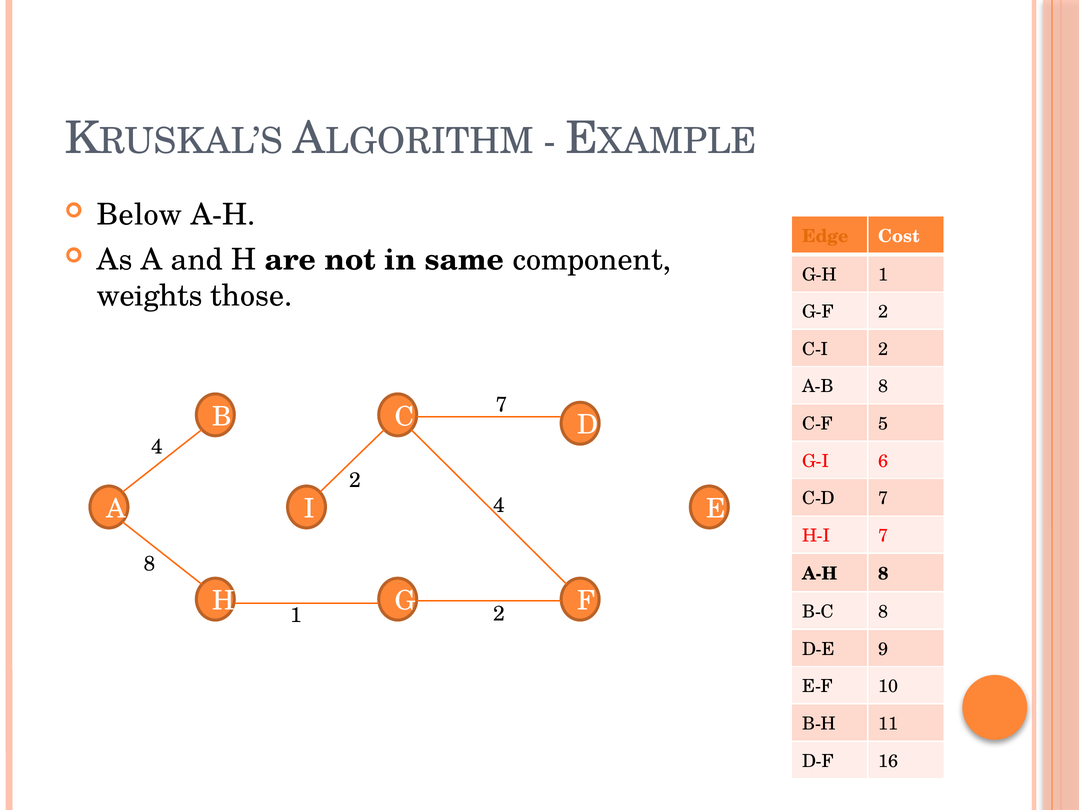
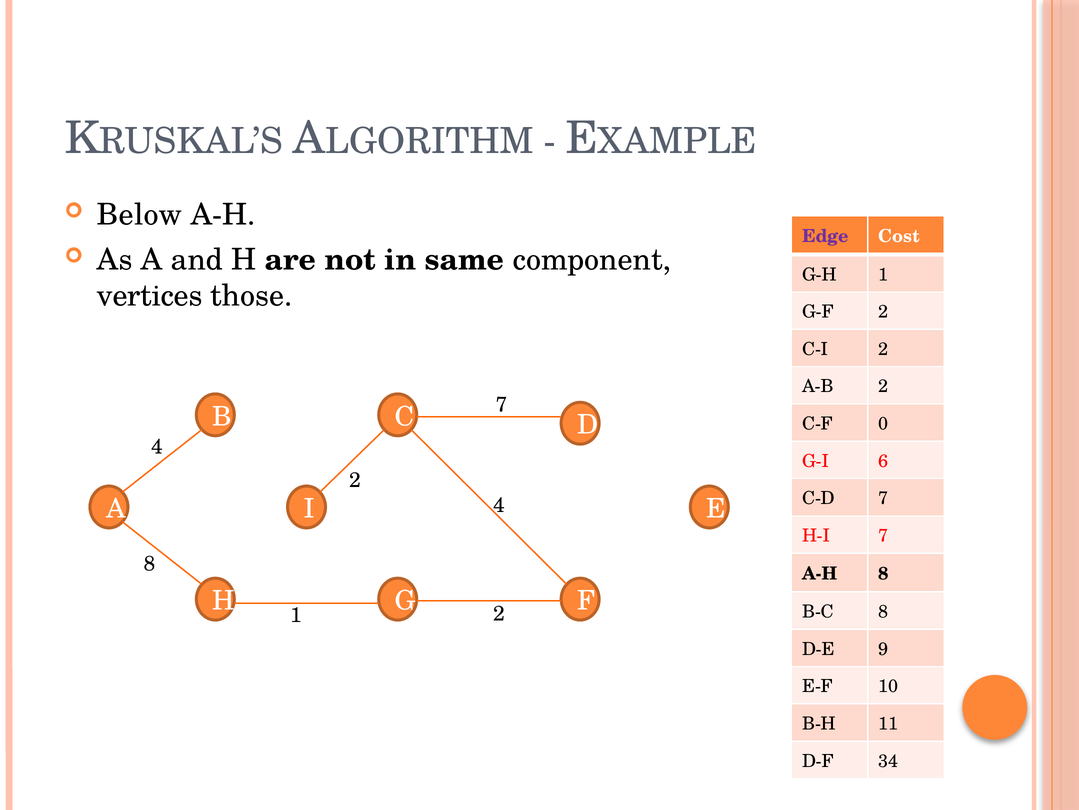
Edge colour: orange -> purple
weights: weights -> vertices
A-B 8: 8 -> 2
5: 5 -> 0
16: 16 -> 34
